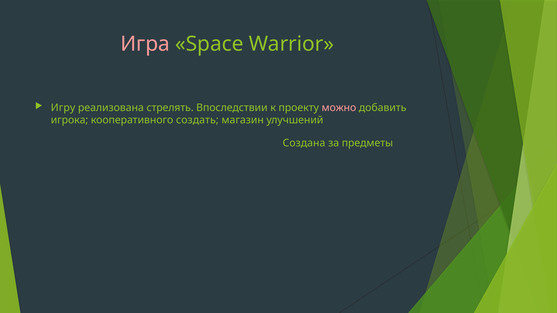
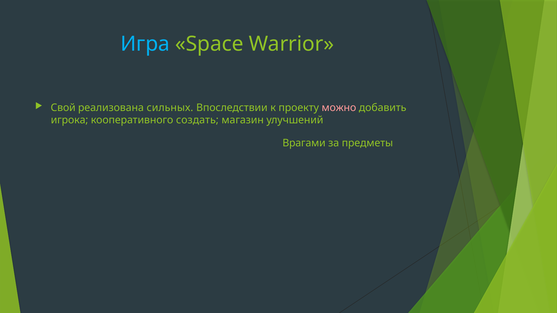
Игра colour: pink -> light blue
Игру: Игру -> Свой
стрелять: стрелять -> сильных
Создана: Создана -> Врагами
